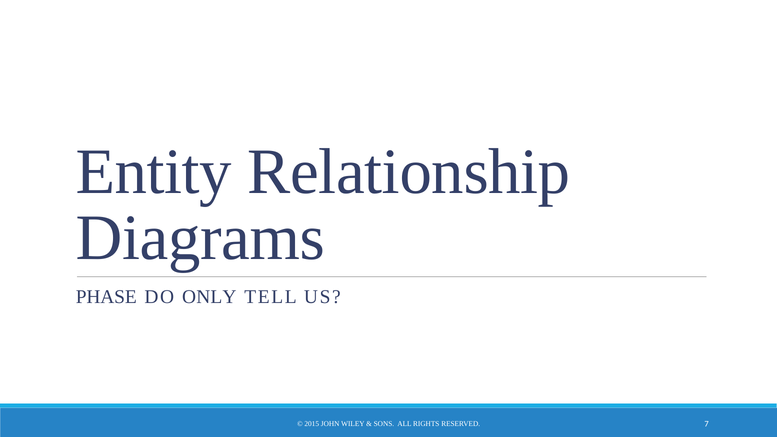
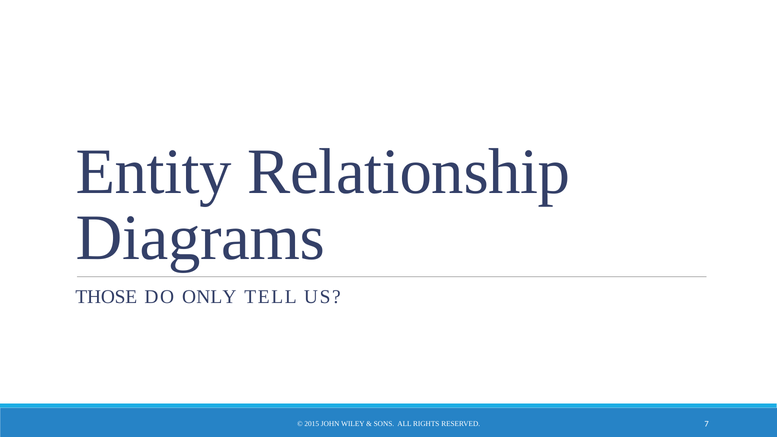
PHASE: PHASE -> THOSE
